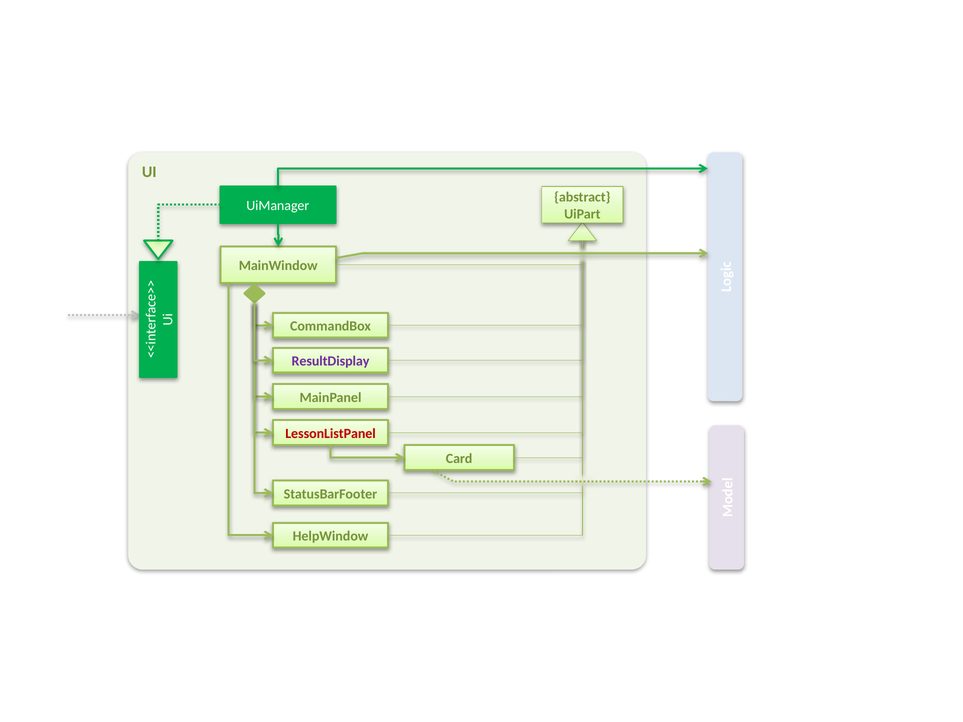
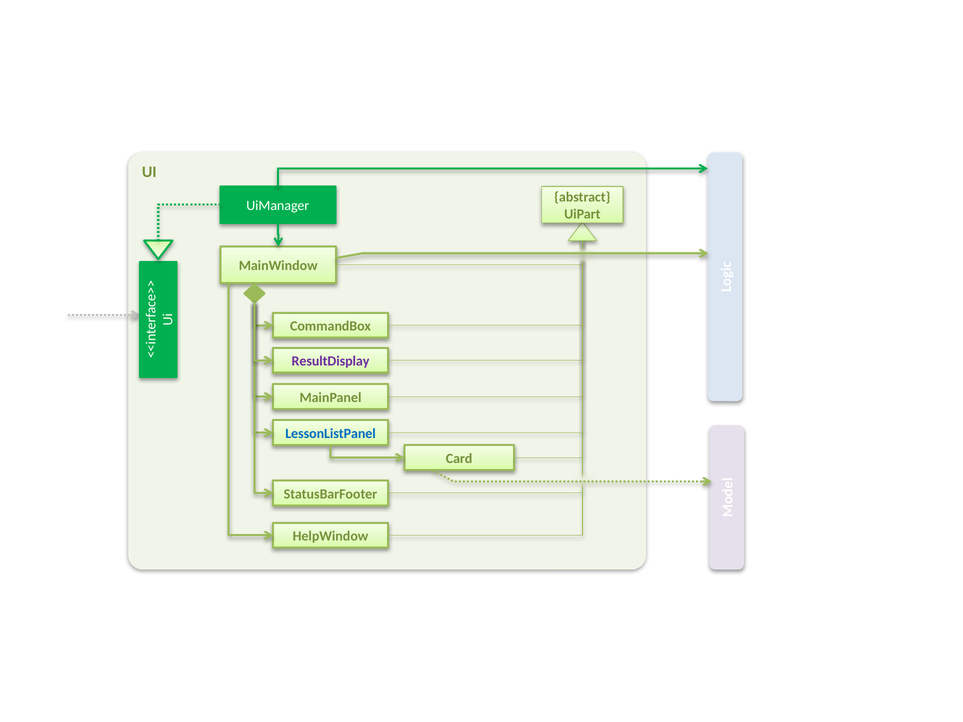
LessonListPanel colour: red -> blue
